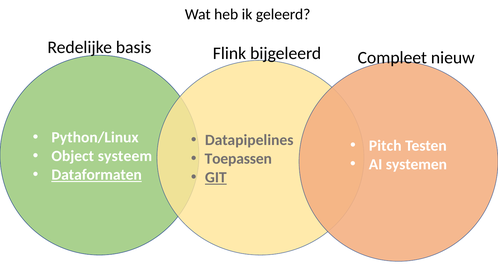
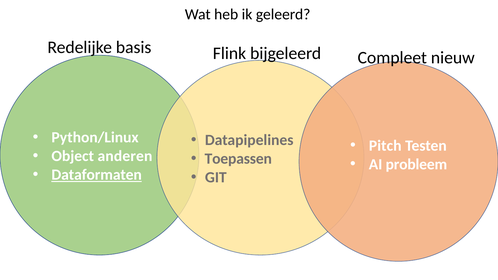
systeem: systeem -> anderen
systemen: systemen -> probleem
GIT underline: present -> none
